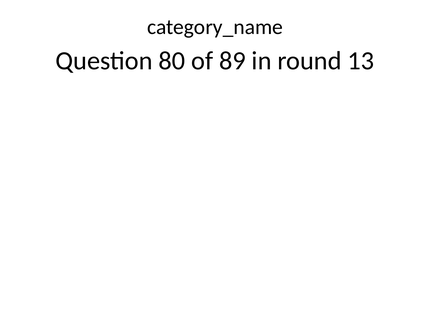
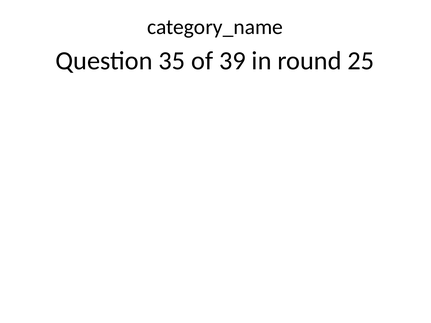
80: 80 -> 35
89: 89 -> 39
13: 13 -> 25
